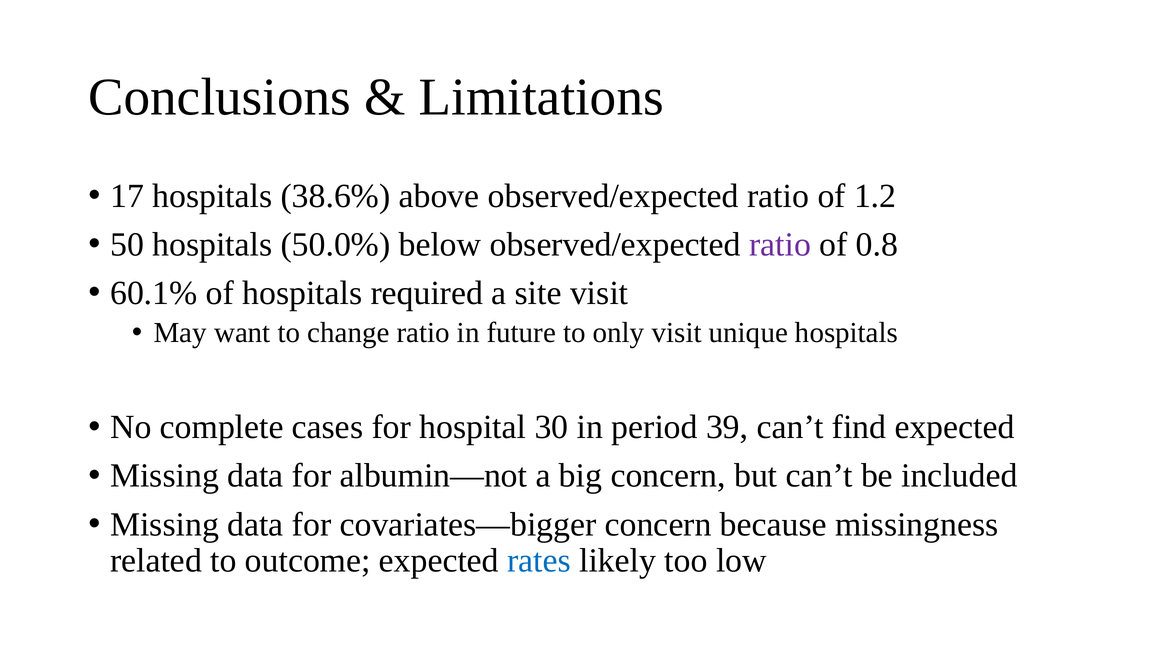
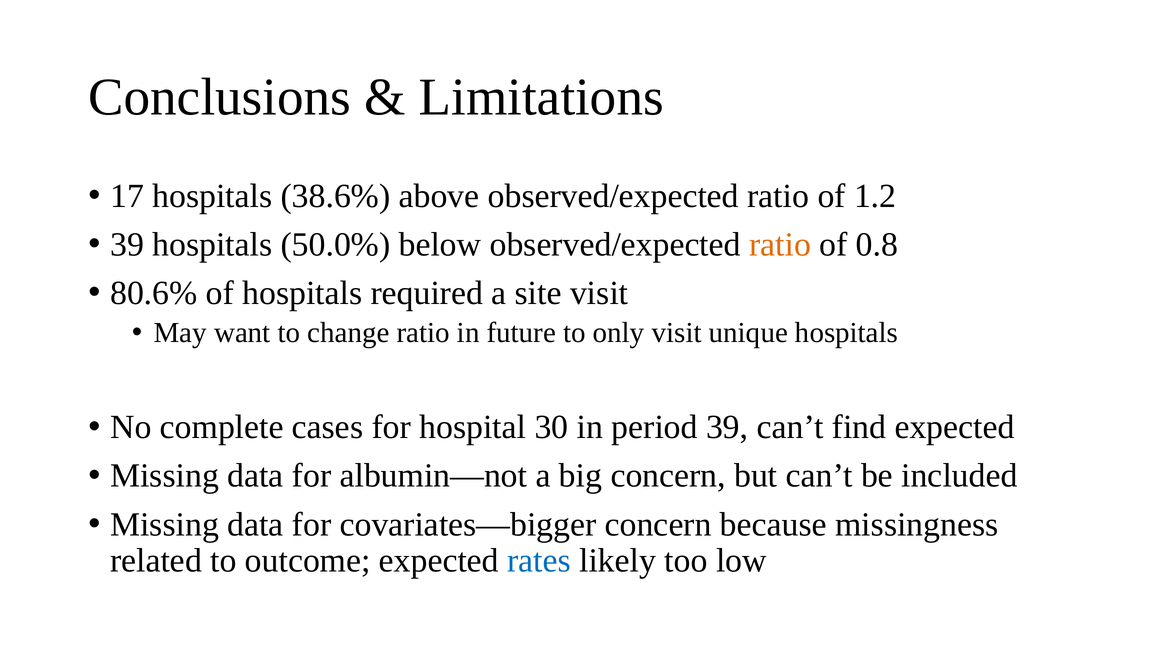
50 at (127, 245): 50 -> 39
ratio at (780, 245) colour: purple -> orange
60.1%: 60.1% -> 80.6%
